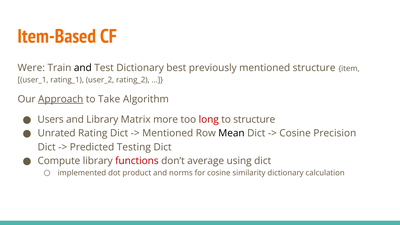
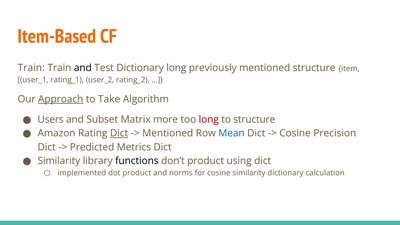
Were at (31, 68): Were -> Train
Dictionary best: best -> long
and Library: Library -> Subset
Unrated: Unrated -> Amazon
Dict at (119, 133) underline: none -> present
Mean colour: black -> blue
Testing: Testing -> Metrics
Compute at (59, 161): Compute -> Similarity
functions colour: red -> black
don’t average: average -> product
